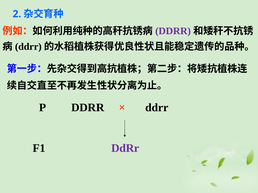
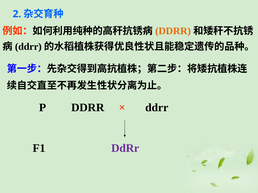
DDRR at (173, 31) colour: purple -> orange
